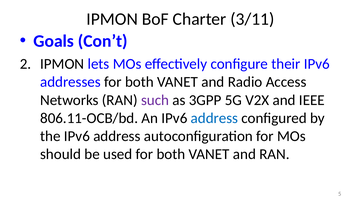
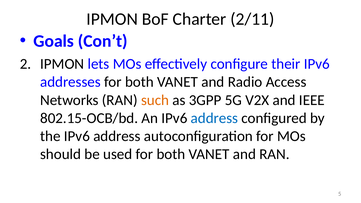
3/11: 3/11 -> 2/11
such colour: purple -> orange
806.11-OCB/bd: 806.11-OCB/bd -> 802.15-OCB/bd
